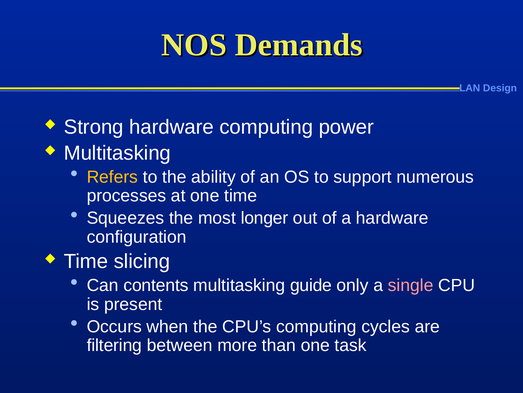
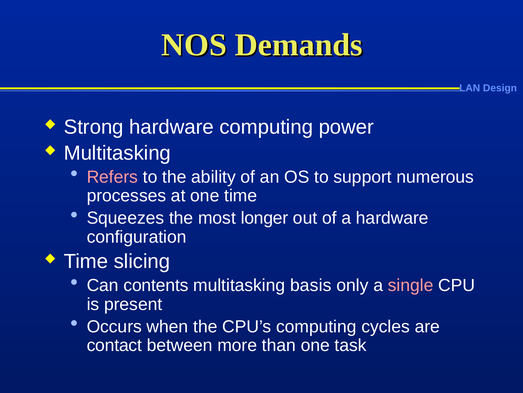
Refers colour: yellow -> pink
guide: guide -> basis
filtering: filtering -> contact
